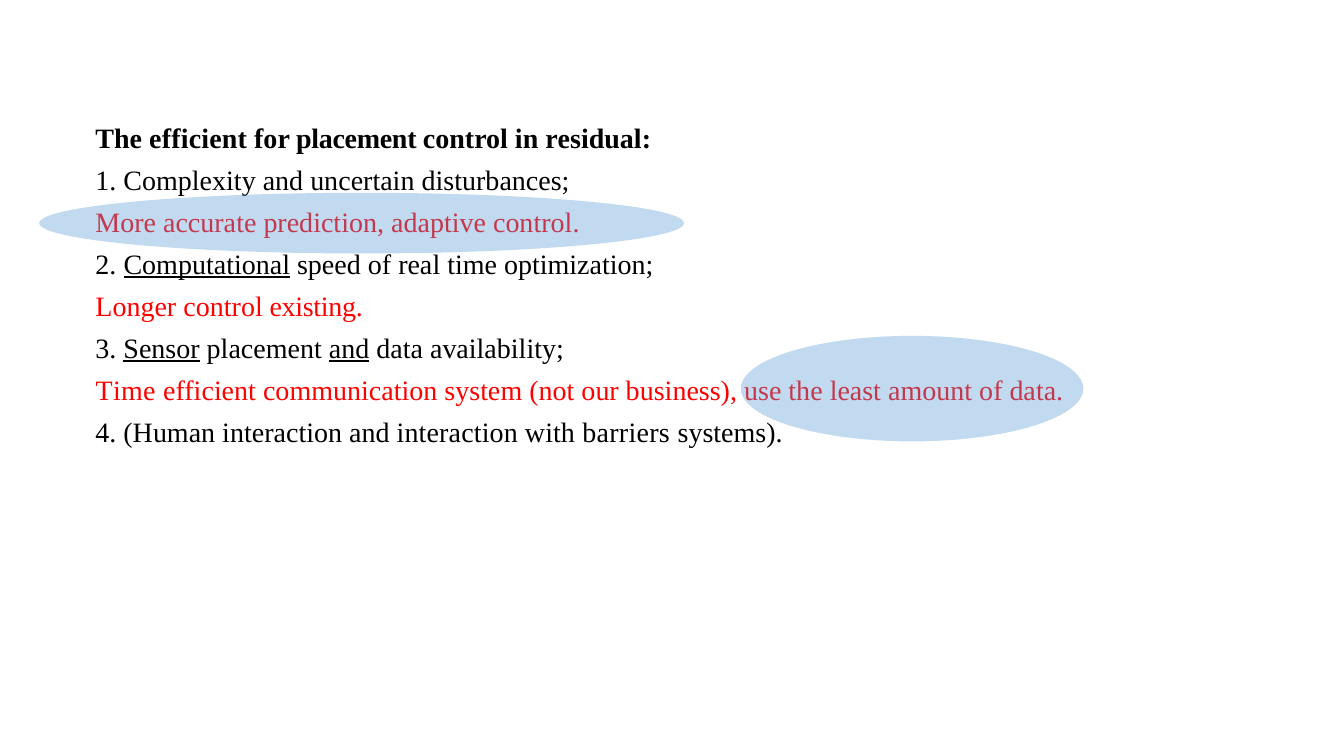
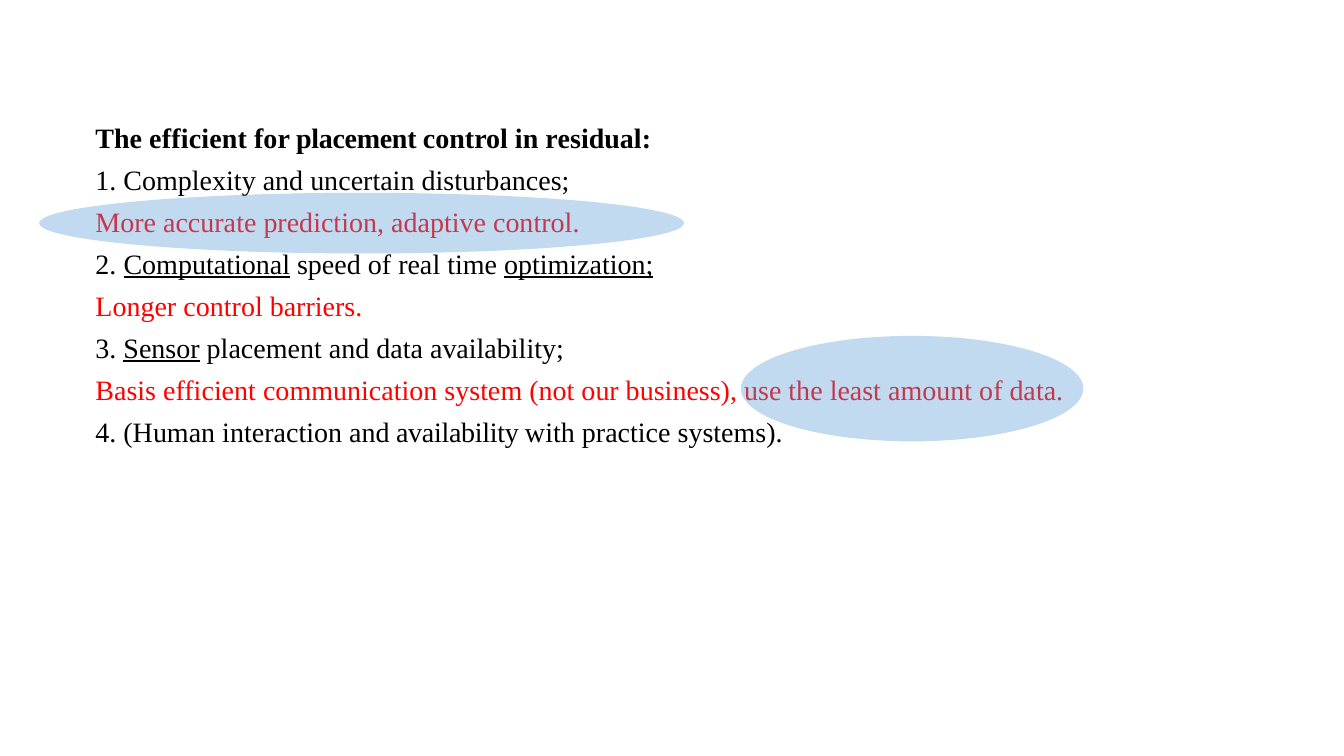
optimization underline: none -> present
existing: existing -> barriers
and at (349, 349) underline: present -> none
Time at (126, 391): Time -> Basis
and interaction: interaction -> availability
barriers: barriers -> practice
